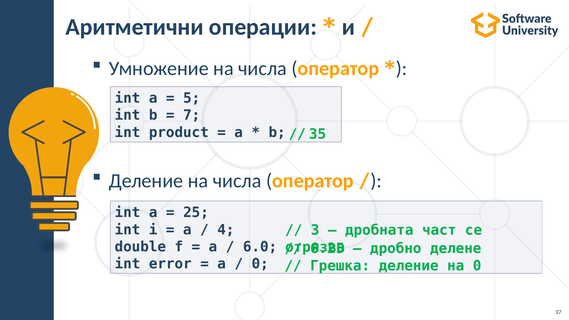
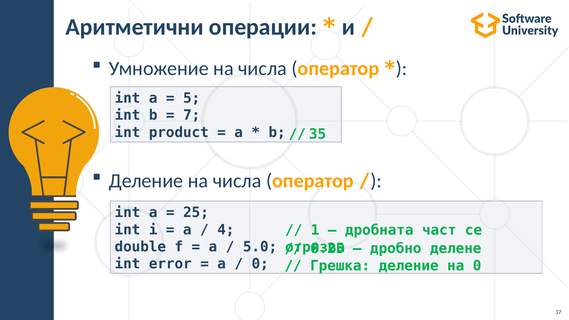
3: 3 -> 1
6.0: 6.0 -> 5.0
